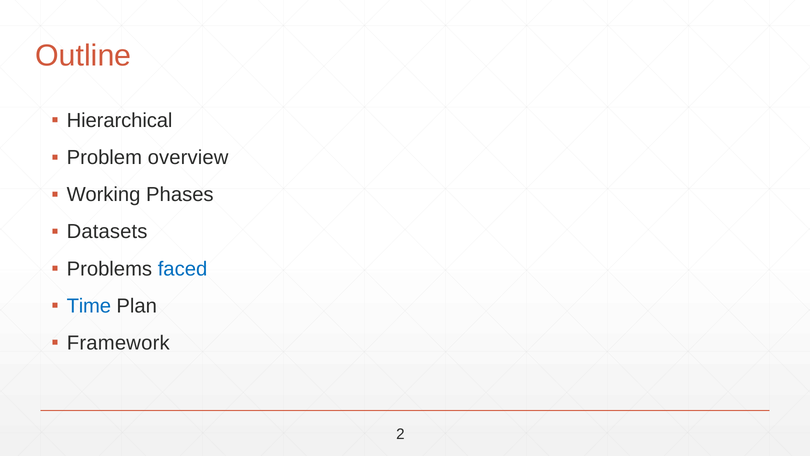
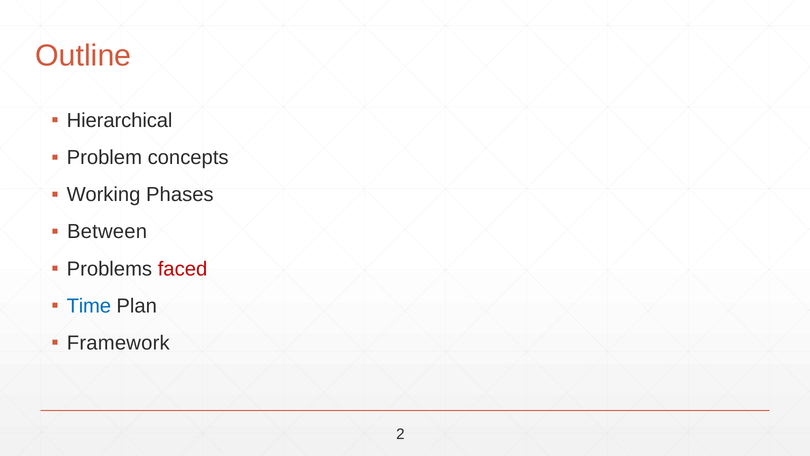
overview: overview -> concepts
Datasets: Datasets -> Between
faced colour: blue -> red
